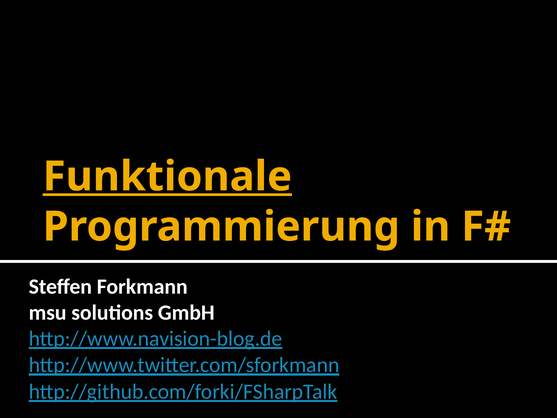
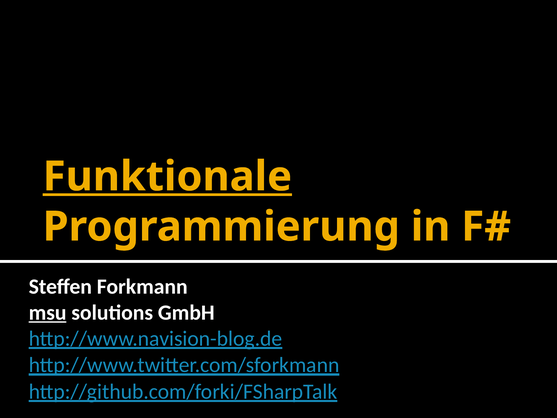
msu underline: none -> present
